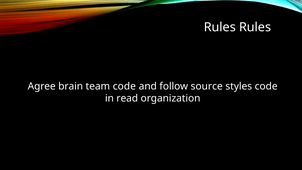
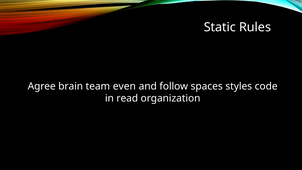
Rules at (220, 27): Rules -> Static
team code: code -> even
source: source -> spaces
